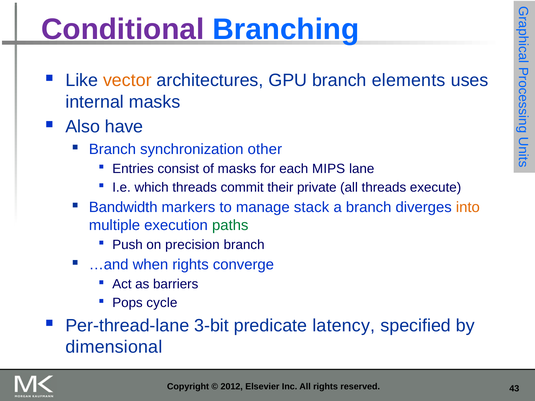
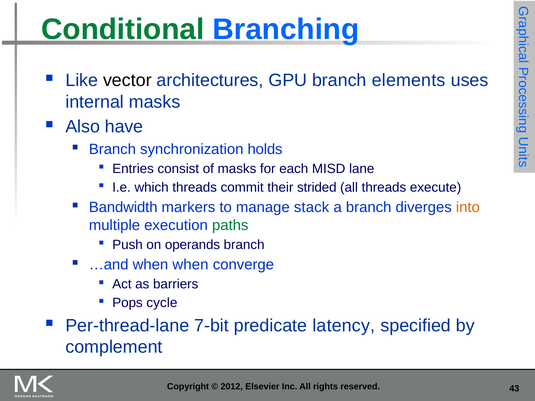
Conditional colour: purple -> green
vector colour: orange -> black
other: other -> holds
MIPS: MIPS -> MISD
private: private -> strided
precision: precision -> operands
when rights: rights -> when
3-bit: 3-bit -> 7-bit
dimensional: dimensional -> complement
